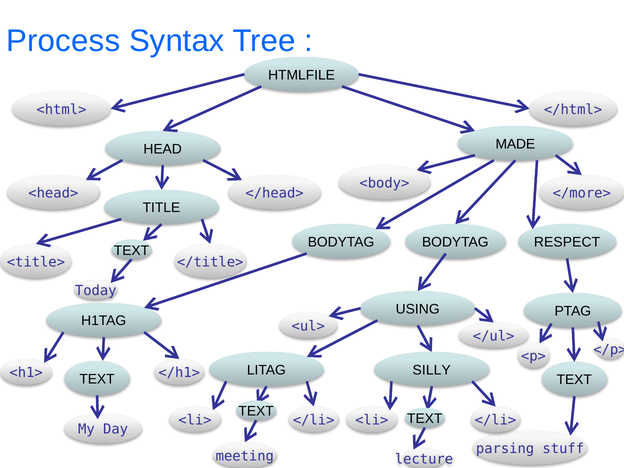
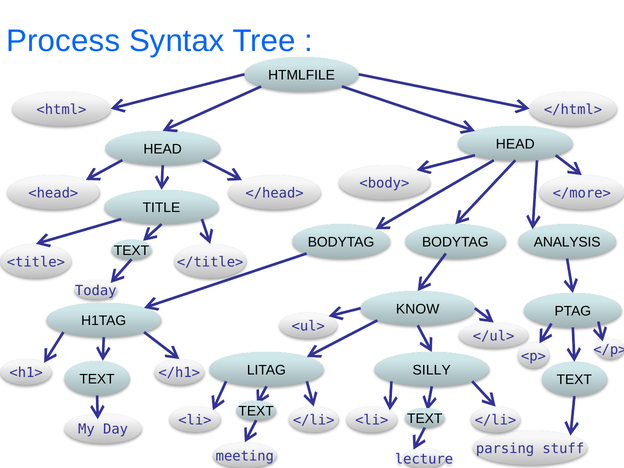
HEAD MADE: MADE -> HEAD
RESPECT: RESPECT -> ANALYSIS
USING: USING -> KNOW
